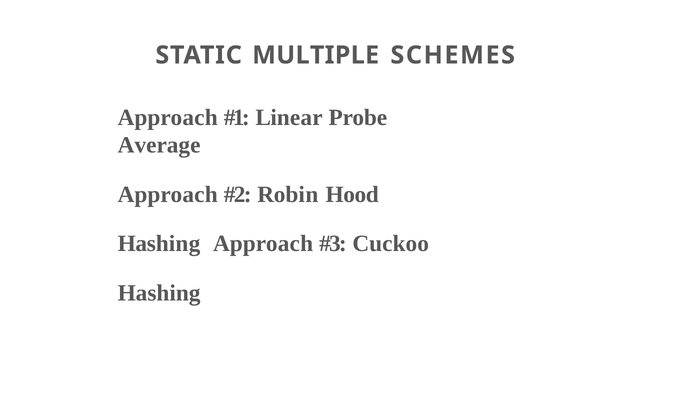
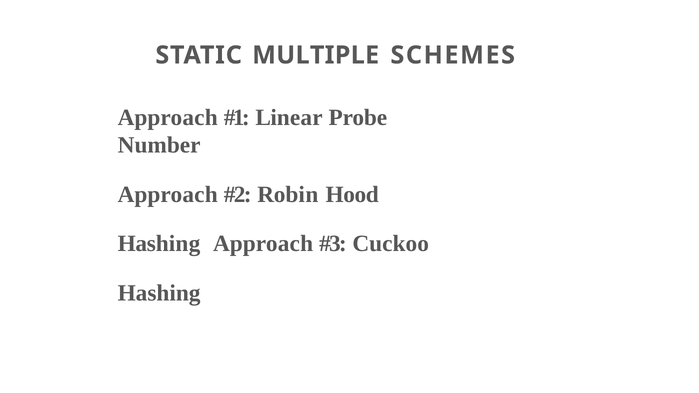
Average: Average -> Number
